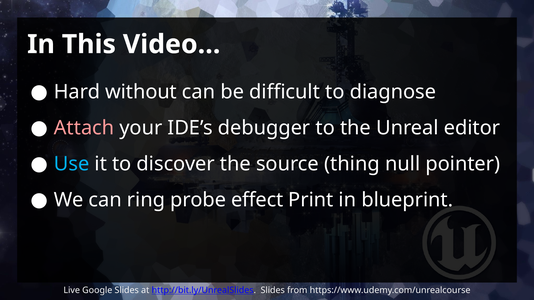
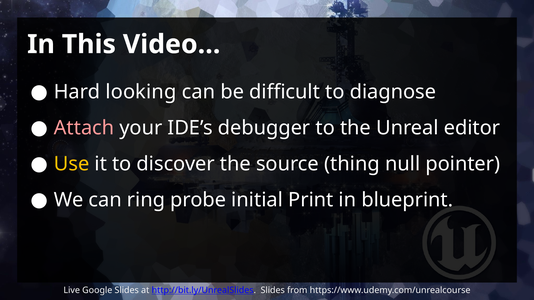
without: without -> looking
Use colour: light blue -> yellow
effect: effect -> initial
